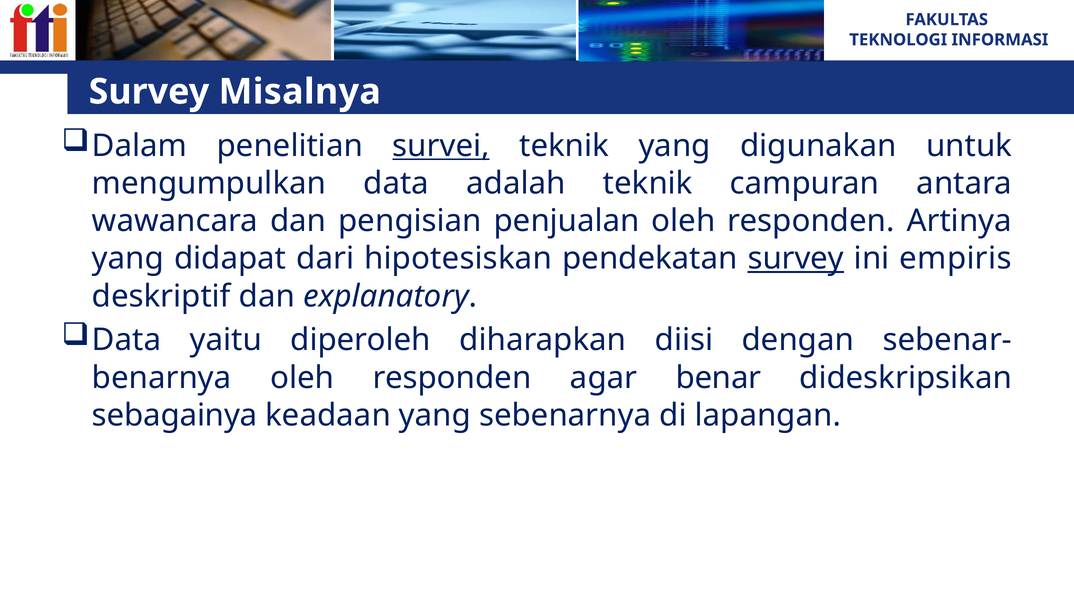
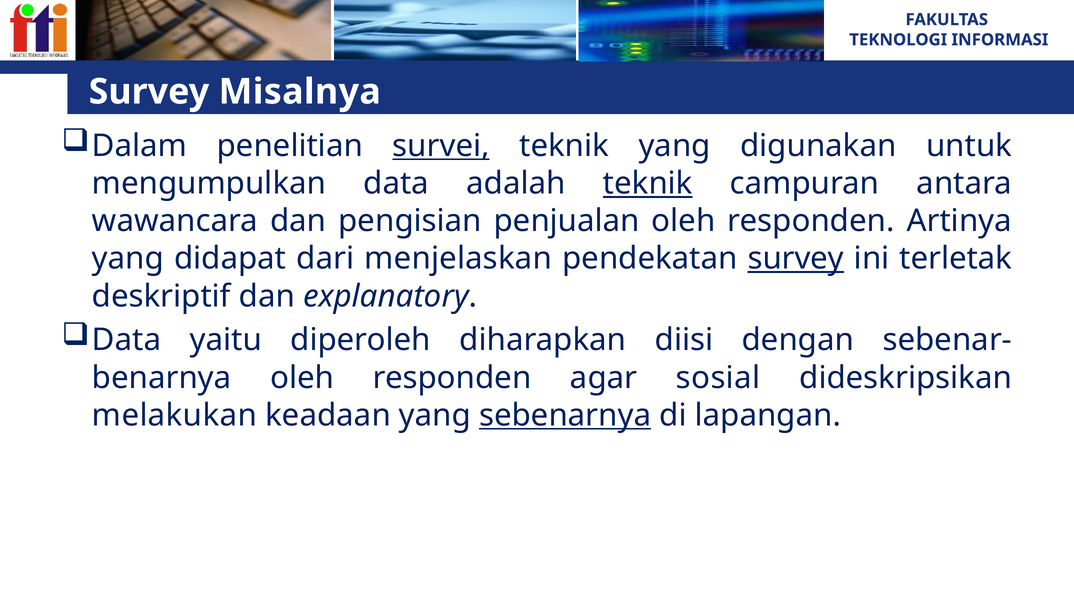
teknik at (648, 183) underline: none -> present
hipotesiskan: hipotesiskan -> menjelaskan
empiris: empiris -> terletak
benar: benar -> sosial
sebagainya: sebagainya -> melakukan
sebenarnya underline: none -> present
